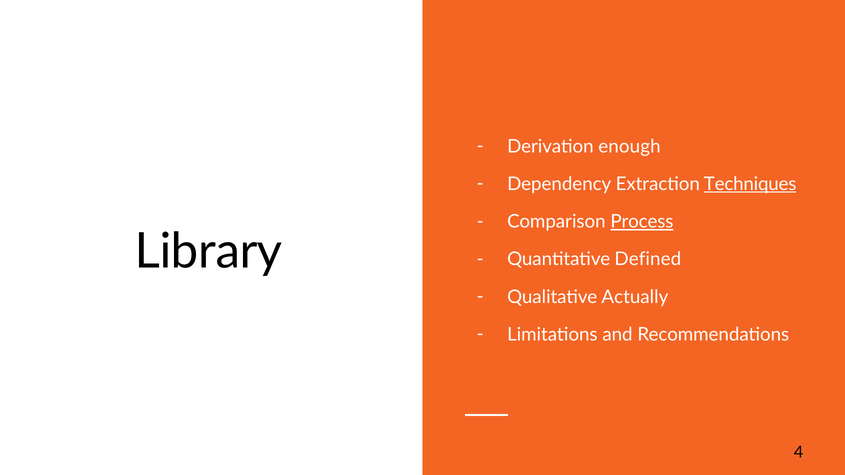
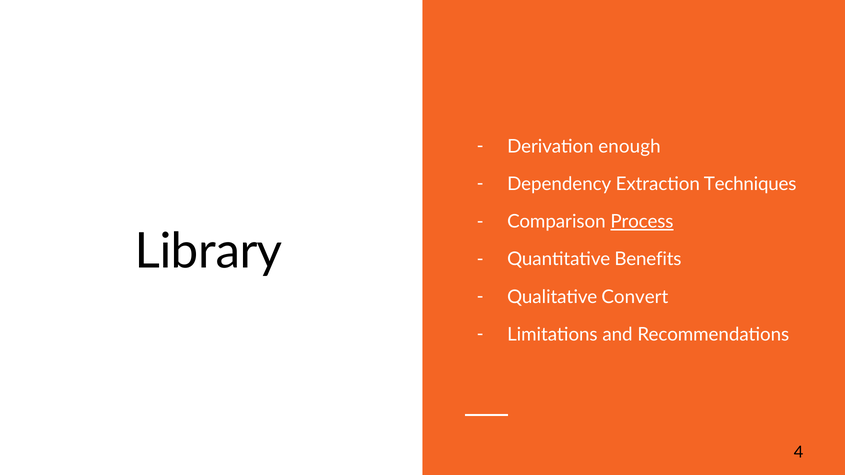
Techniques underline: present -> none
Defined: Defined -> Benefits
Actually: Actually -> Convert
